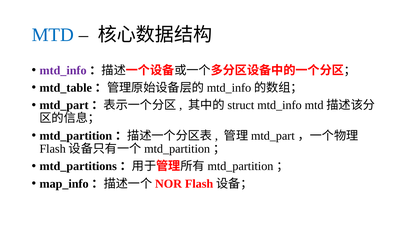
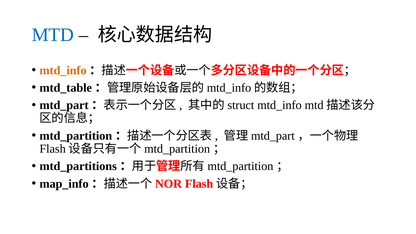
mtd_info at (63, 70) colour: purple -> orange
